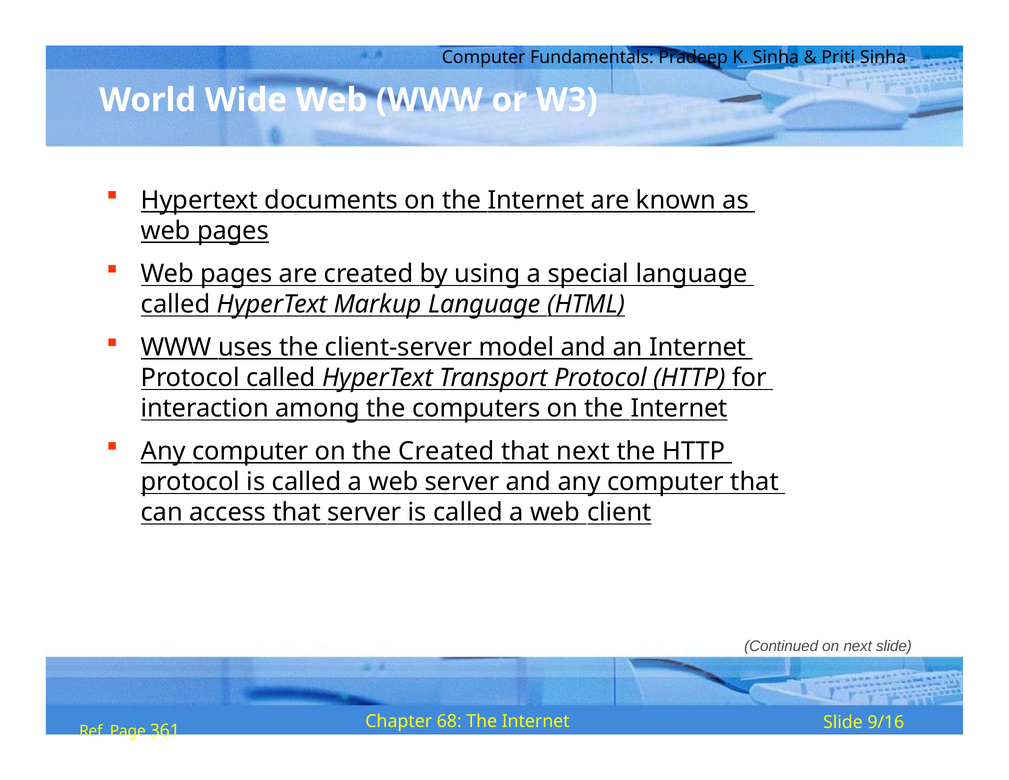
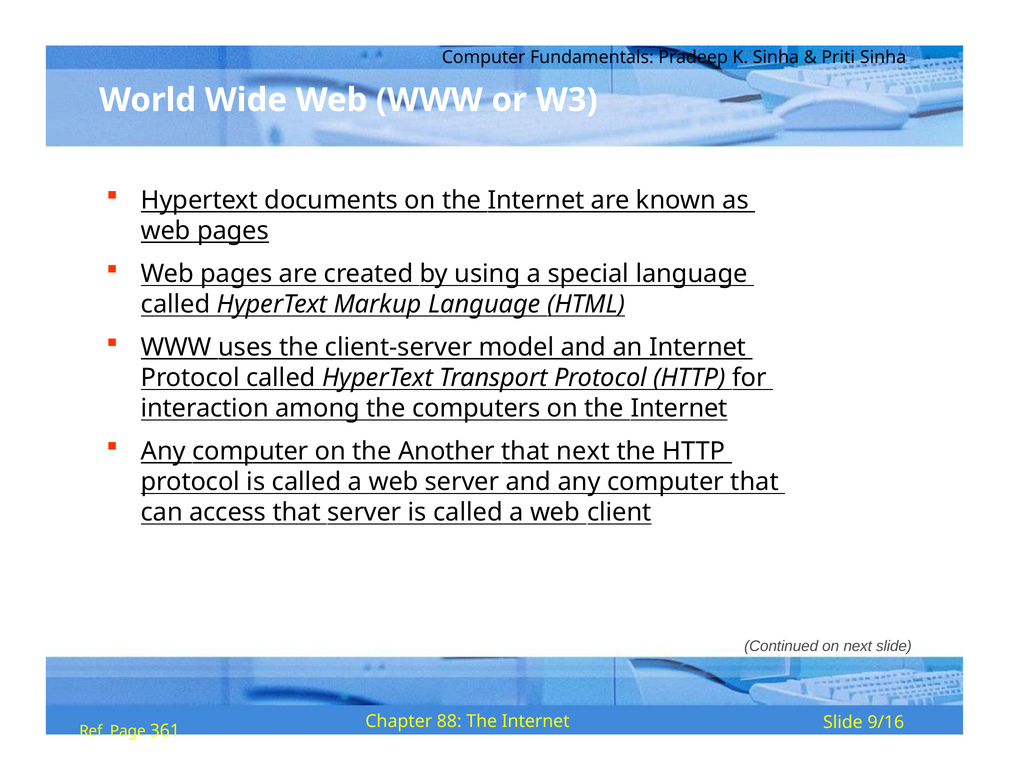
the Created: Created -> Another
68: 68 -> 88
